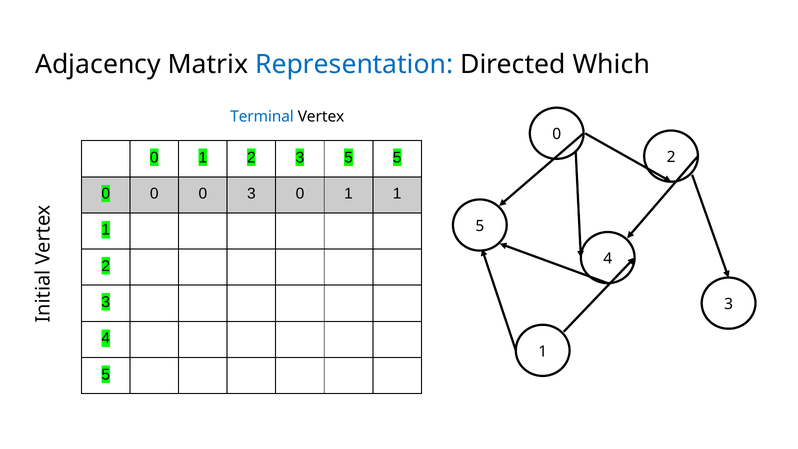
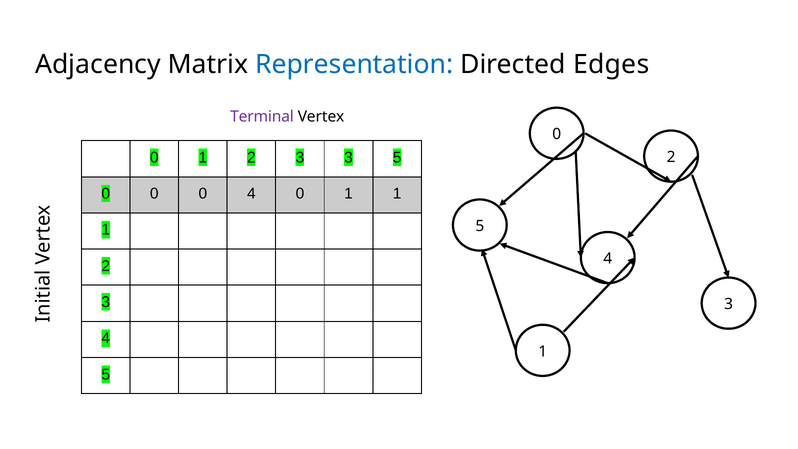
Which: Which -> Edges
Terminal colour: blue -> purple
3 5: 5 -> 3
0 3: 3 -> 4
